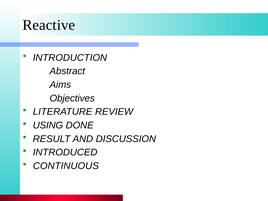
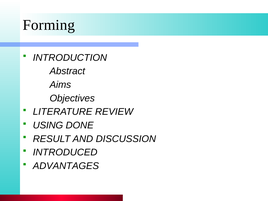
Reactive: Reactive -> Forming
CONTINUOUS: CONTINUOUS -> ADVANTAGES
